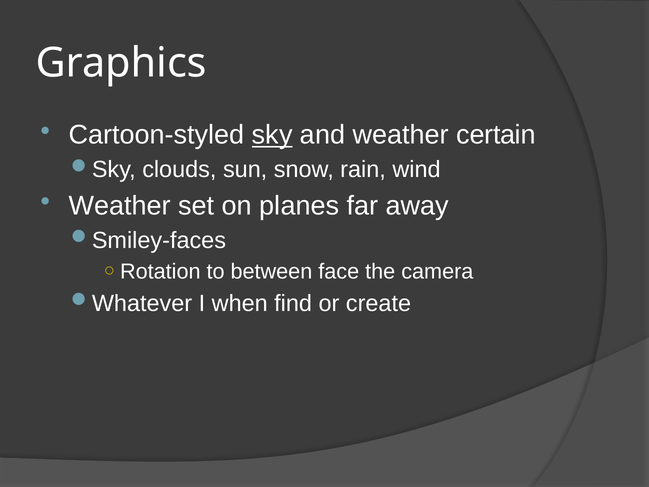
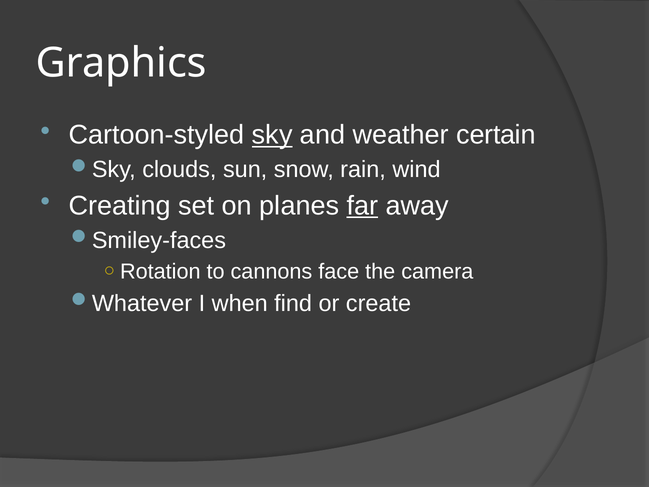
Weather at (120, 206): Weather -> Creating
far underline: none -> present
between: between -> cannons
